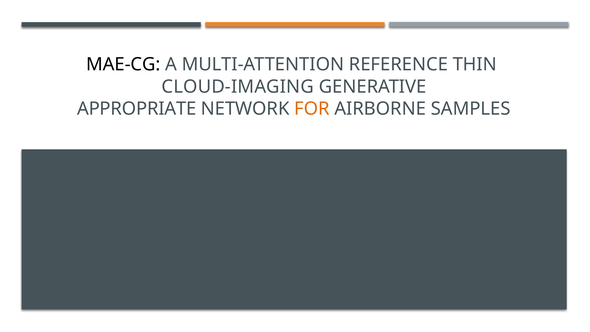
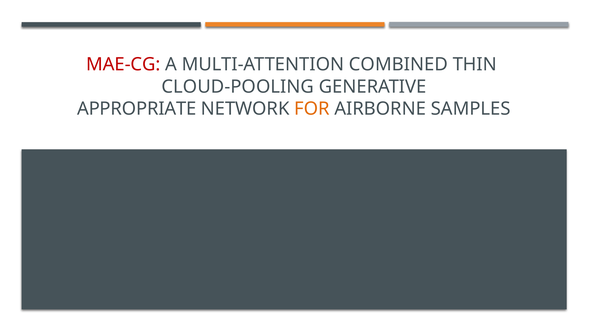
MAE-CG colour: black -> red
REFERENCE: REFERENCE -> COMBINED
CLOUD-IMAGING: CLOUD-IMAGING -> CLOUD-POOLING
